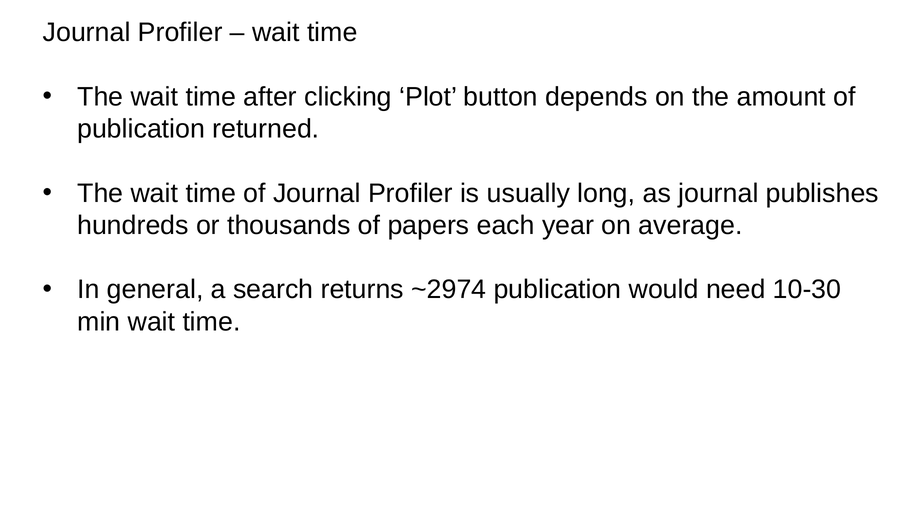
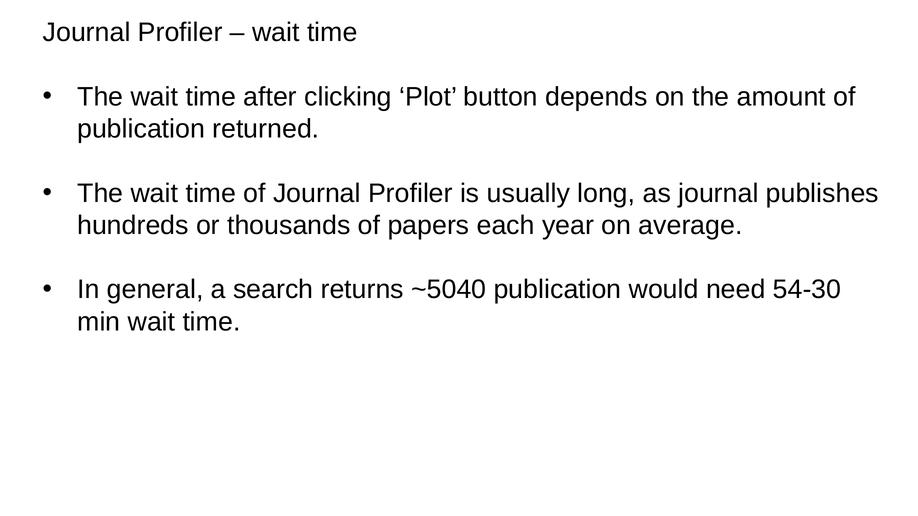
~2974: ~2974 -> ~5040
10-30: 10-30 -> 54-30
